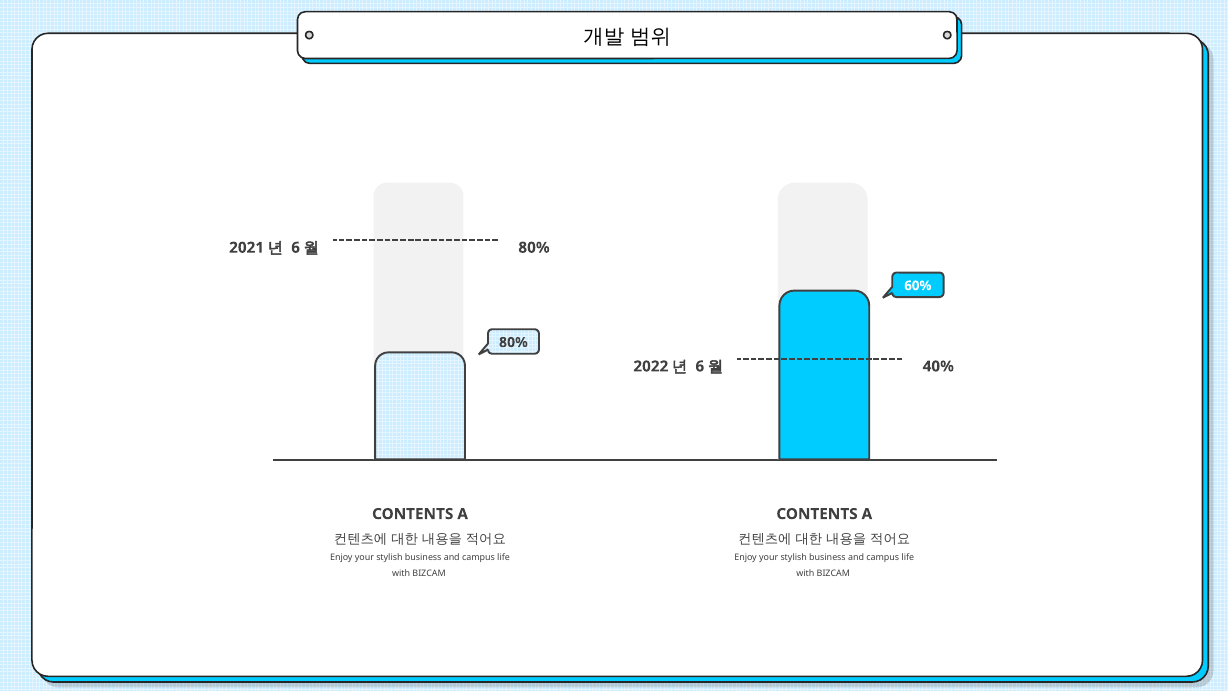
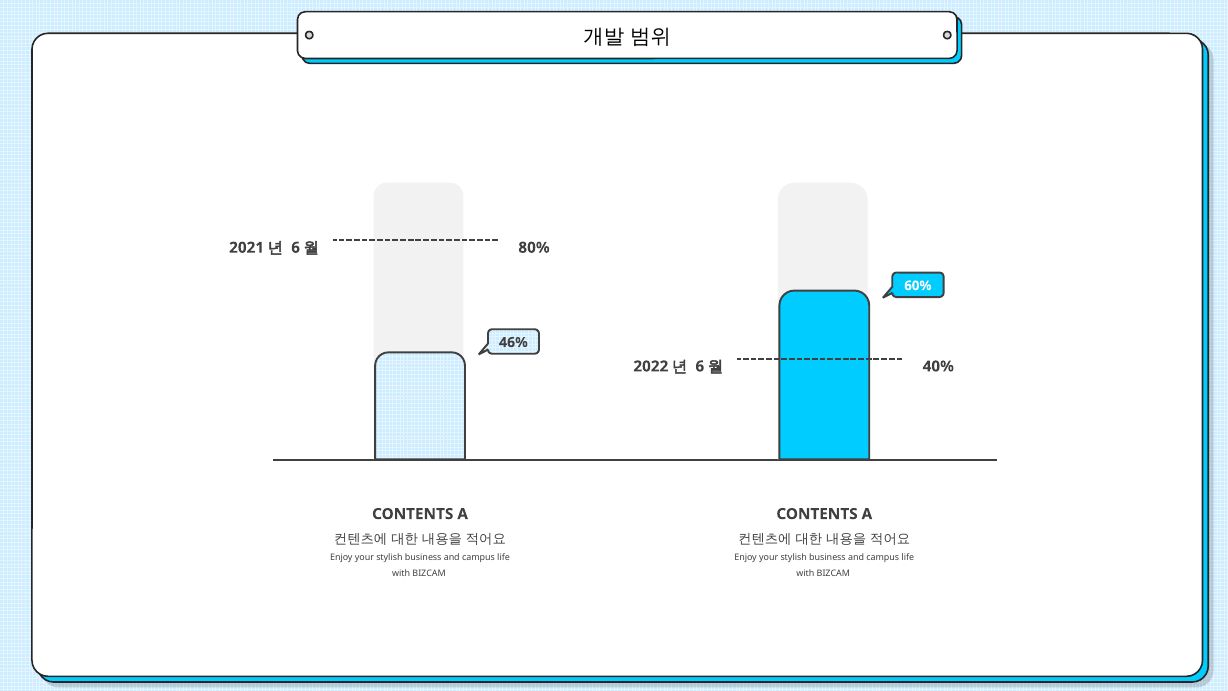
80% at (513, 342): 80% -> 46%
